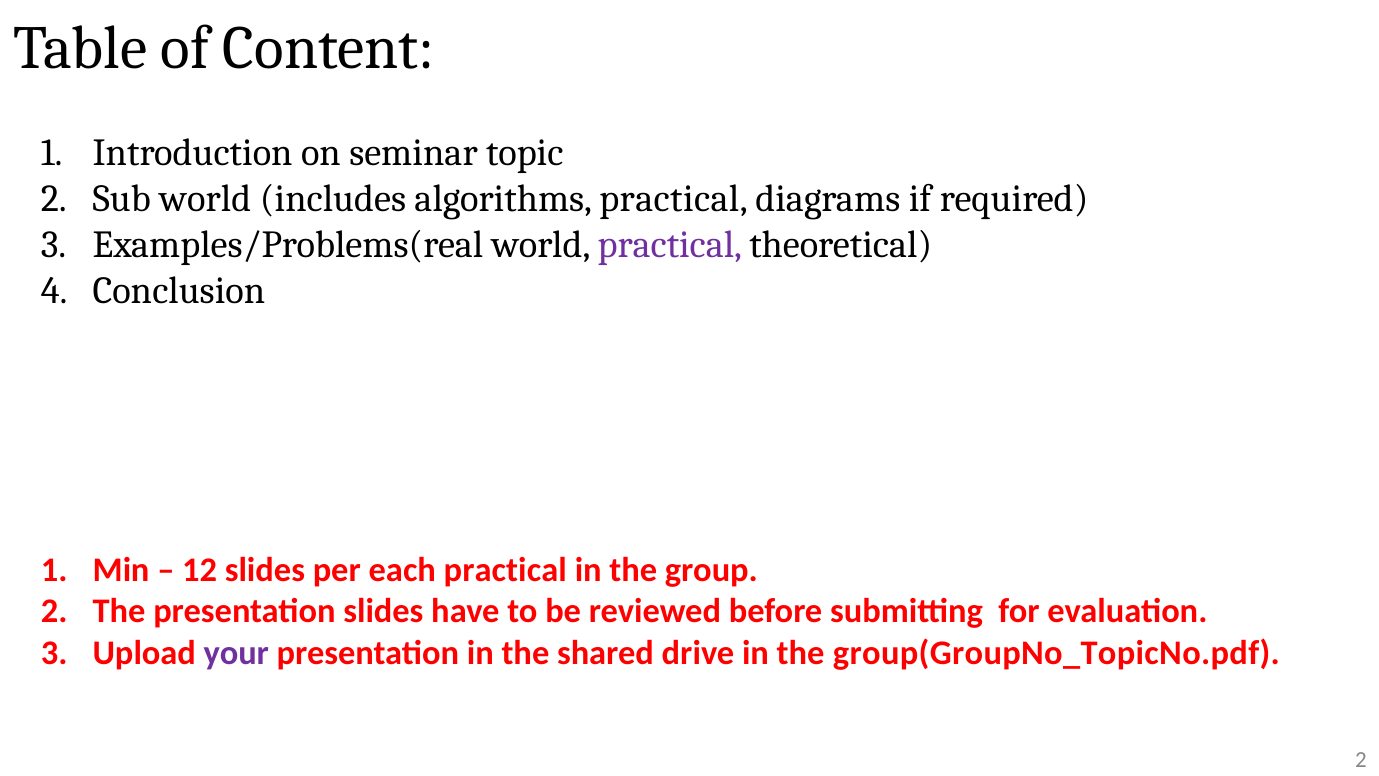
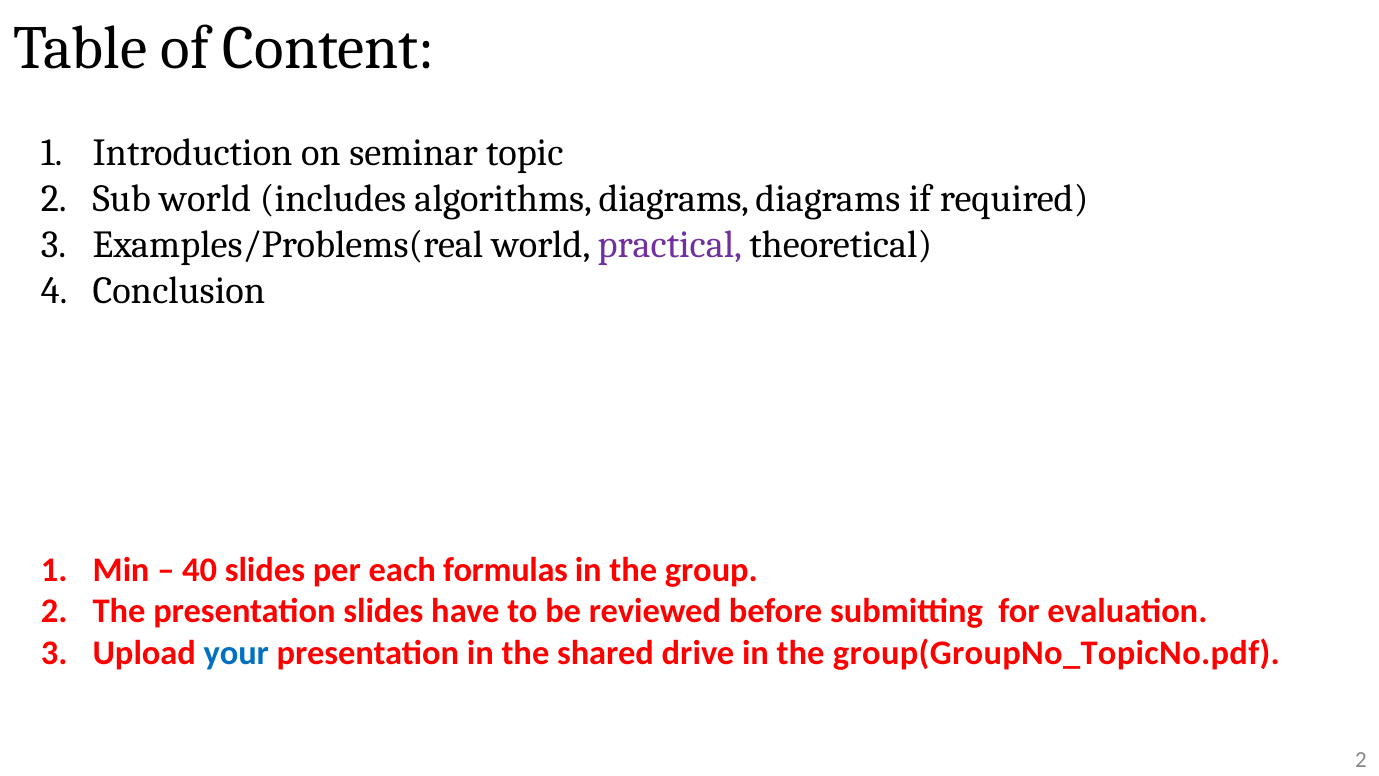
algorithms practical: practical -> diagrams
12: 12 -> 40
each practical: practical -> formulas
your colour: purple -> blue
